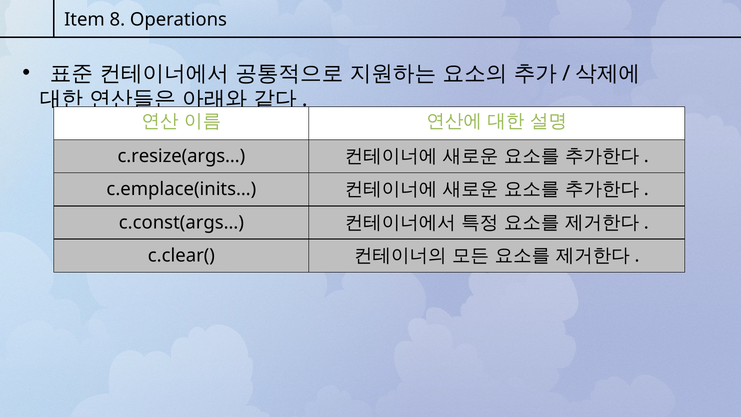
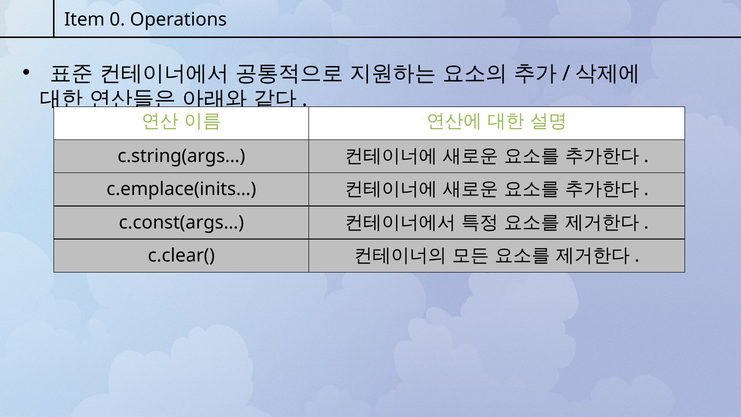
8: 8 -> 0
c.resize(args…: c.resize(args… -> c.string(args…
